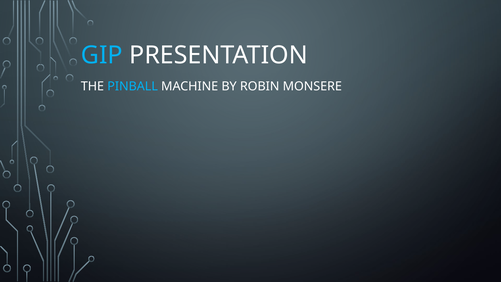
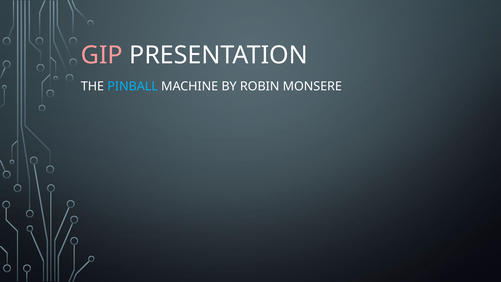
GIP colour: light blue -> pink
